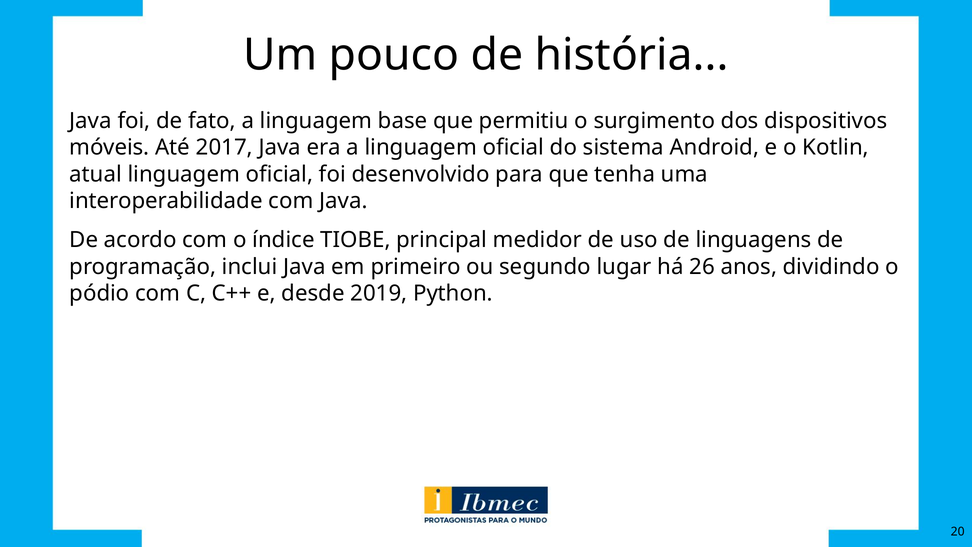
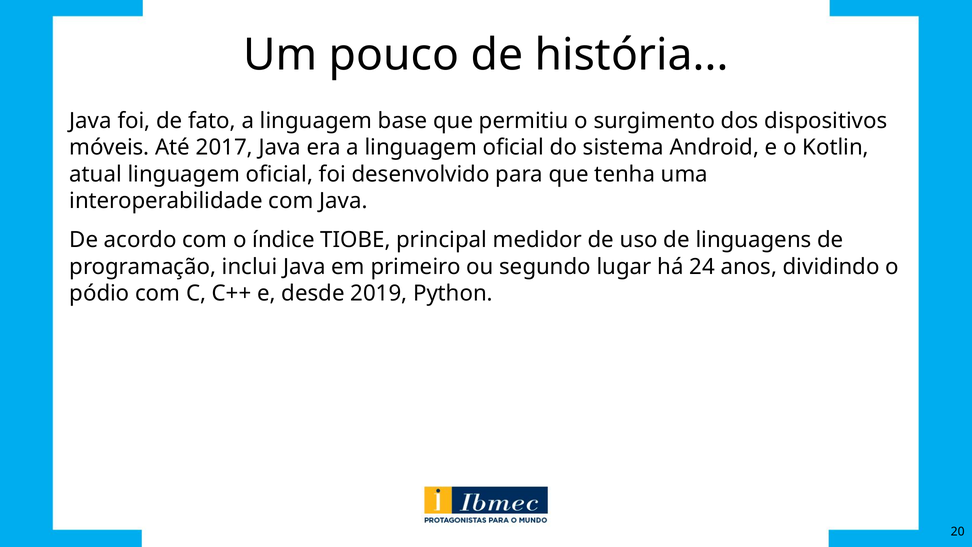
26: 26 -> 24
